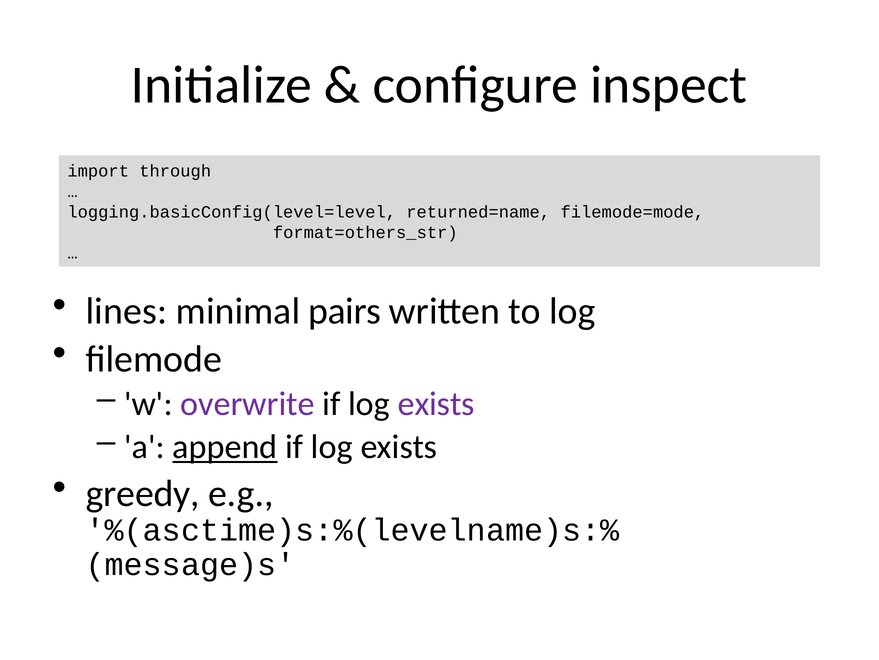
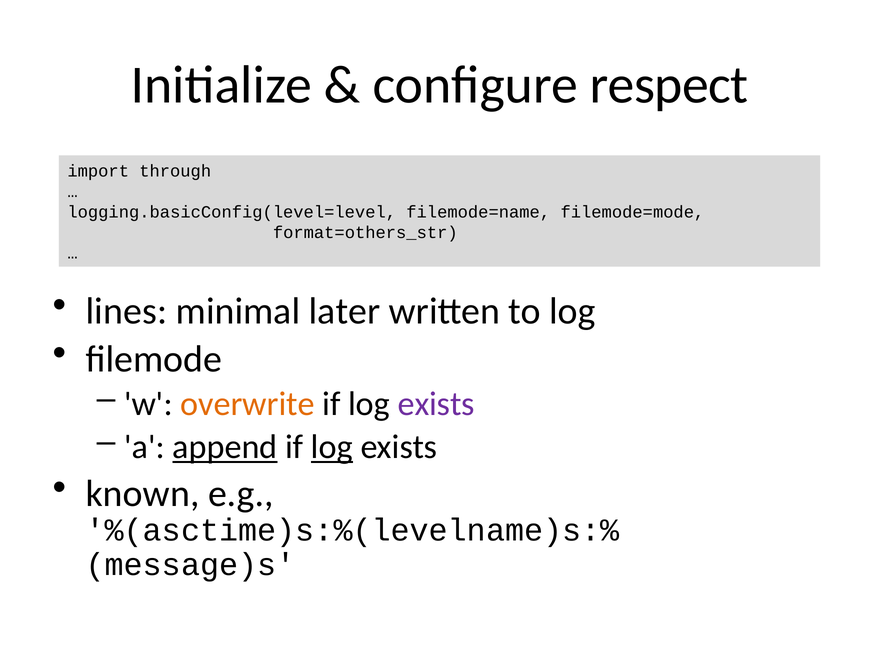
inspect: inspect -> respect
returned=name: returned=name -> filemode=name
pairs: pairs -> later
overwrite colour: purple -> orange
log at (332, 447) underline: none -> present
greedy: greedy -> known
